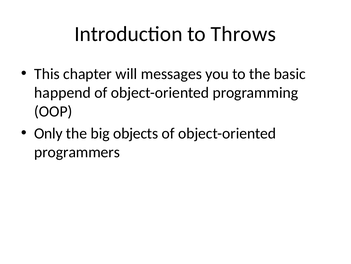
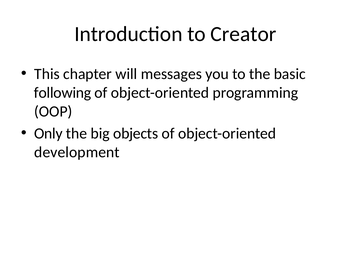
Throws: Throws -> Creator
happend: happend -> following
programmers: programmers -> development
